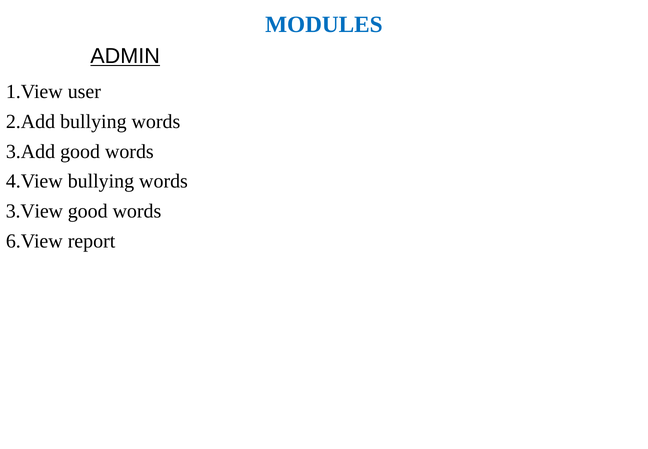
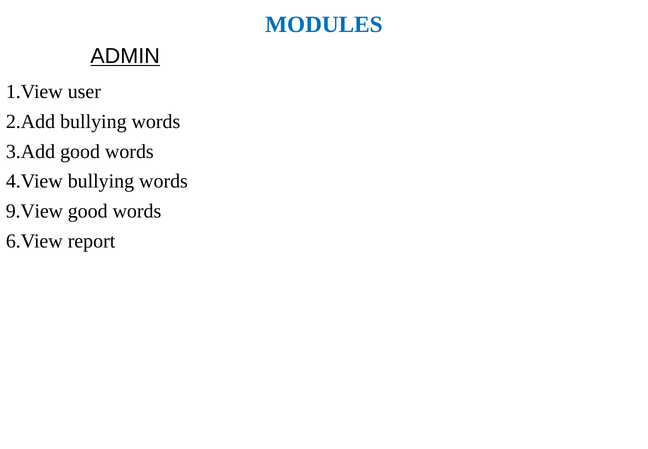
3.View: 3.View -> 9.View
